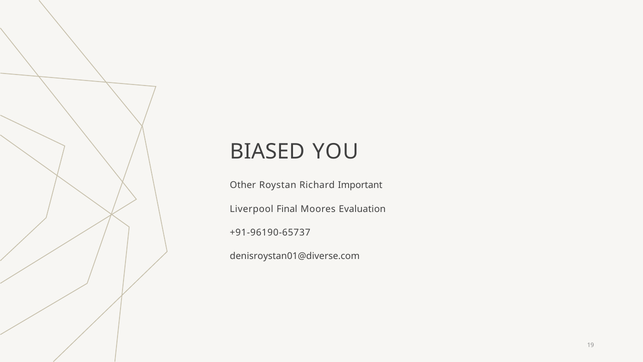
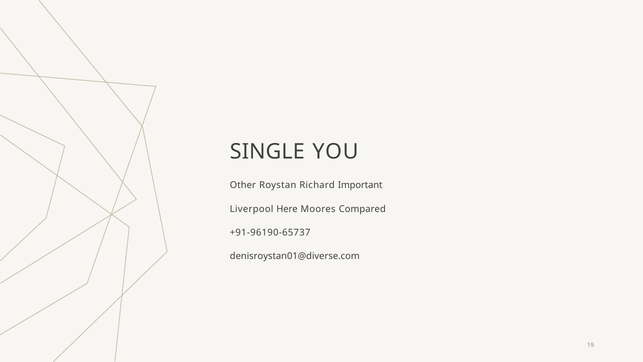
BIASED: BIASED -> SINGLE
Final: Final -> Here
Evaluation: Evaluation -> Compared
